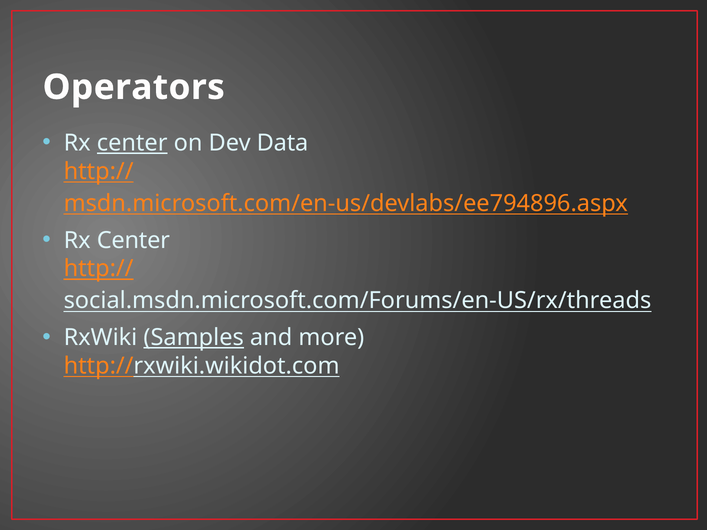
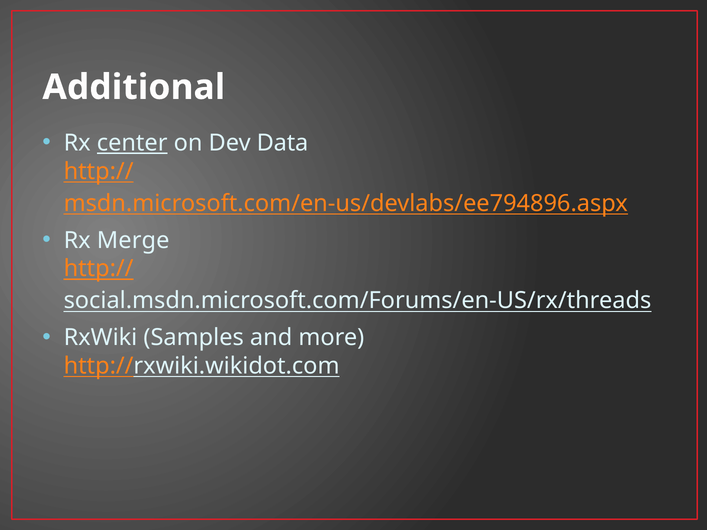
Operators: Operators -> Additional
Center at (133, 240): Center -> Merge
Samples underline: present -> none
